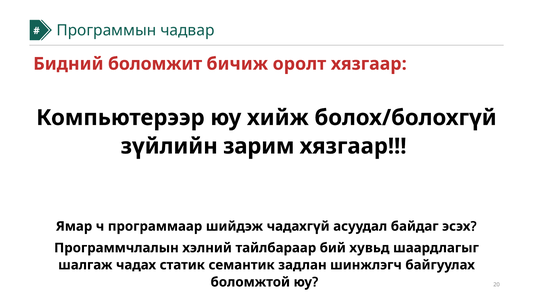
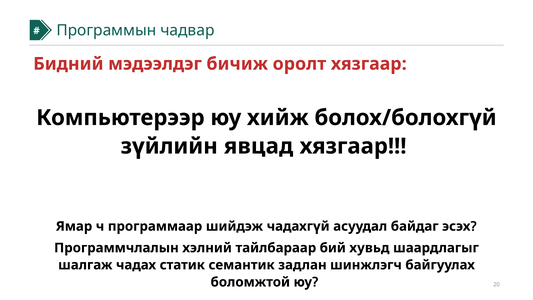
боломжит: боломжит -> мэдээлдэг
зарим: зарим -> явцад
